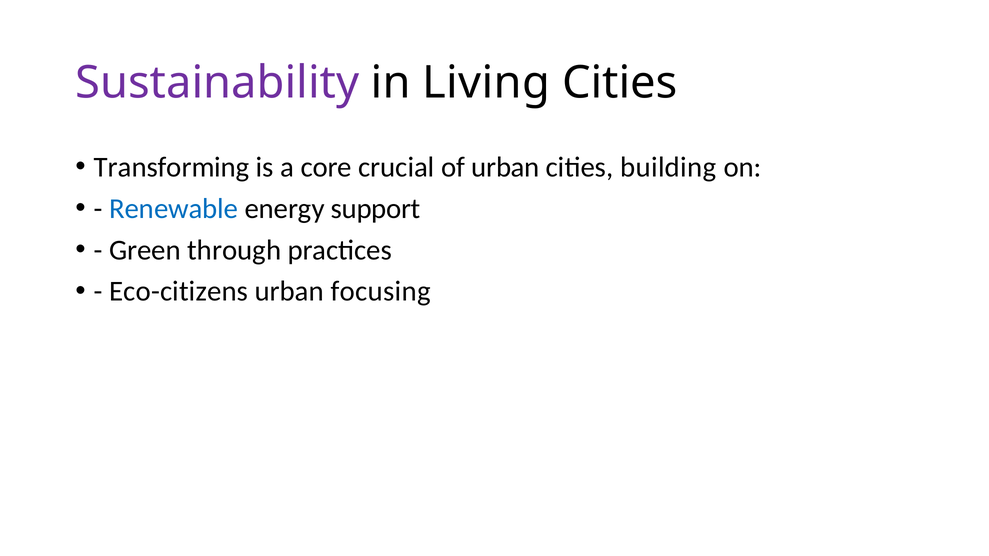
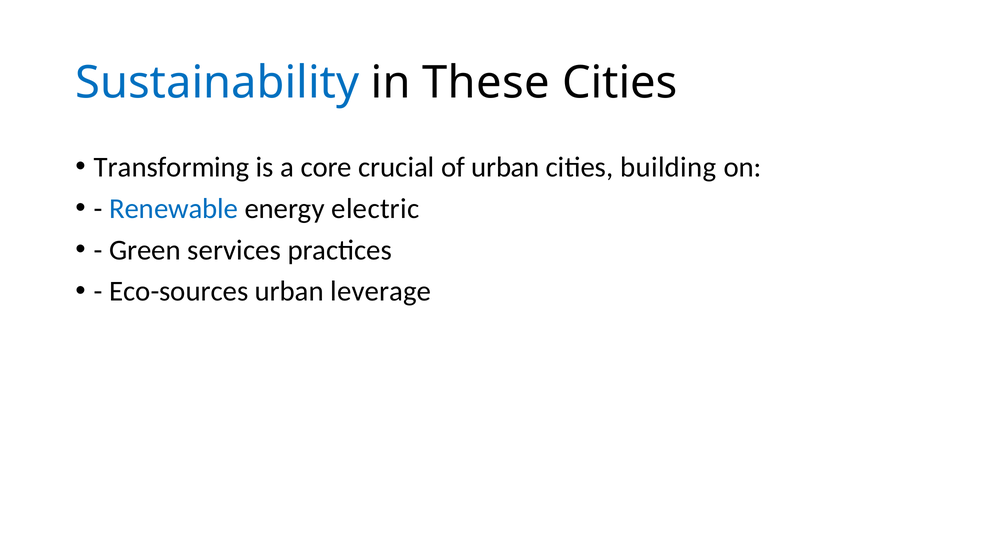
Sustainability colour: purple -> blue
Living: Living -> These
support: support -> electric
through: through -> services
Eco-citizens: Eco-citizens -> Eco-sources
focusing: focusing -> leverage
